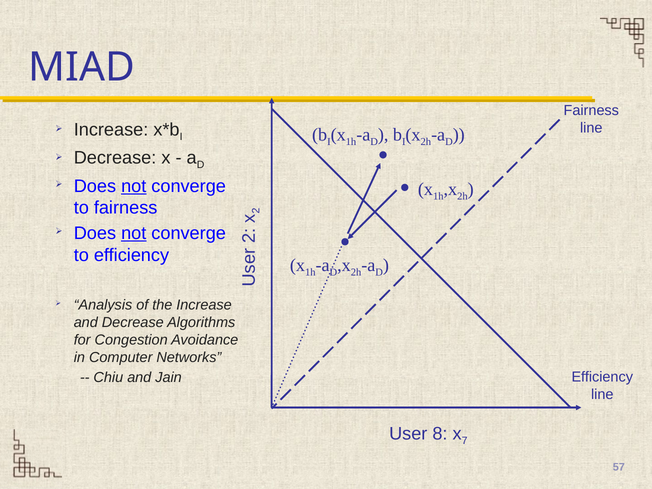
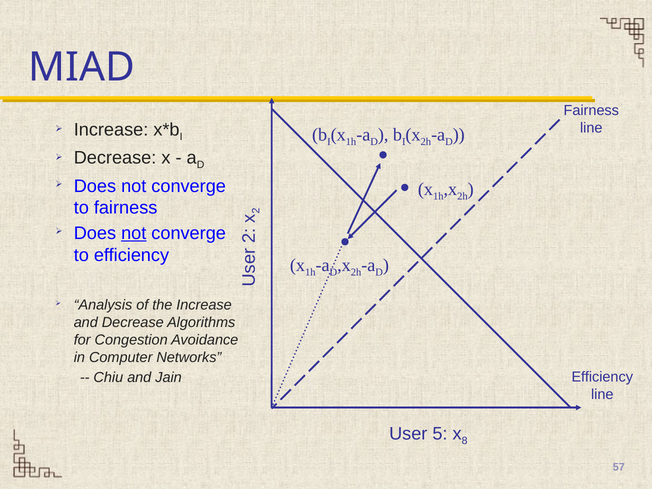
not at (134, 186) underline: present -> none
8: 8 -> 5
7: 7 -> 8
